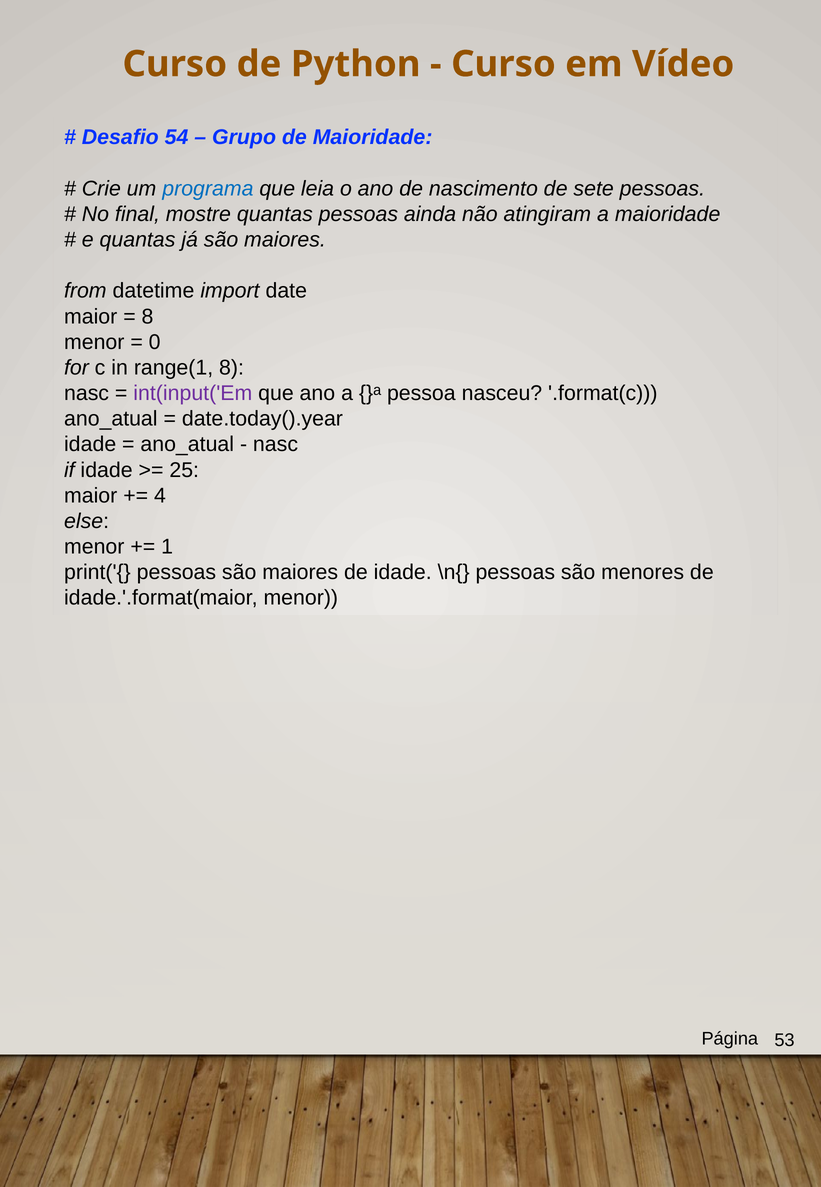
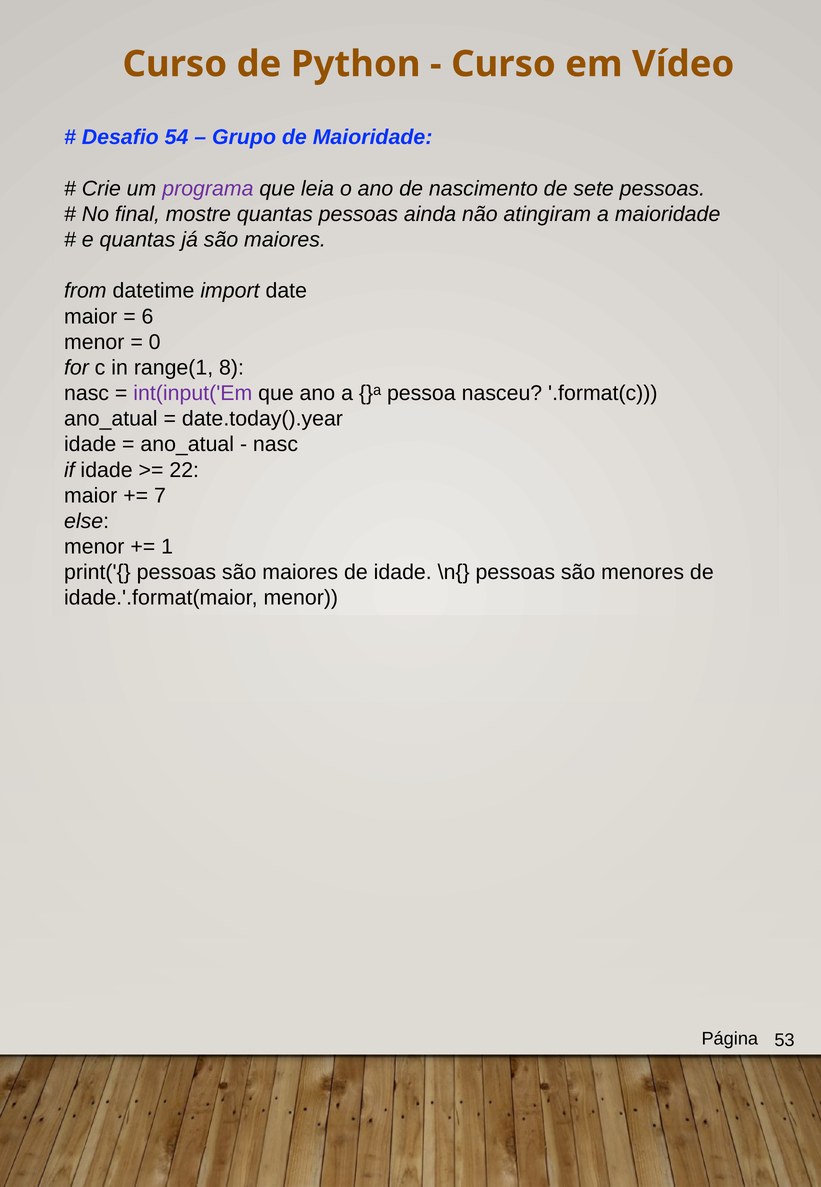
programa colour: blue -> purple
8 at (147, 316): 8 -> 6
25: 25 -> 22
4: 4 -> 7
